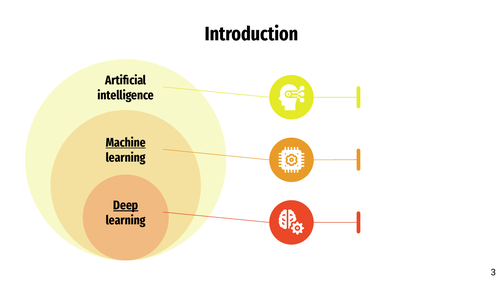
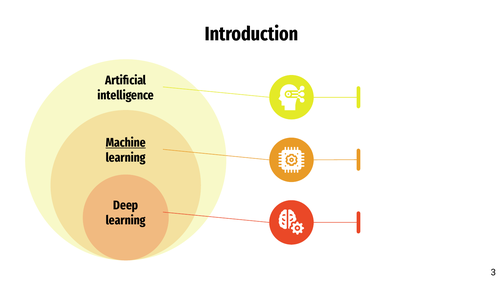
Deep underline: present -> none
